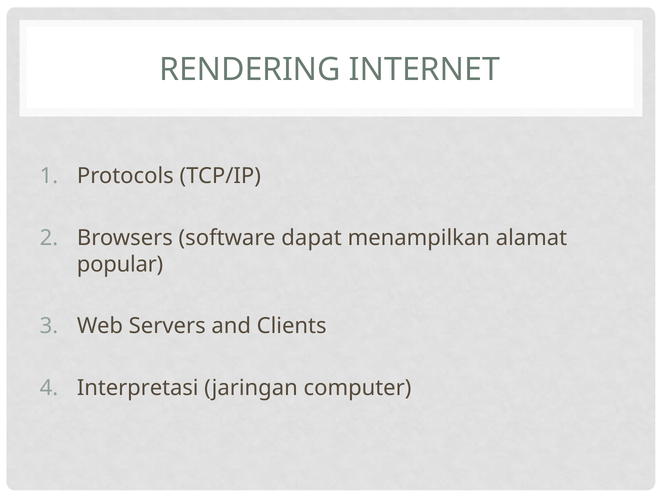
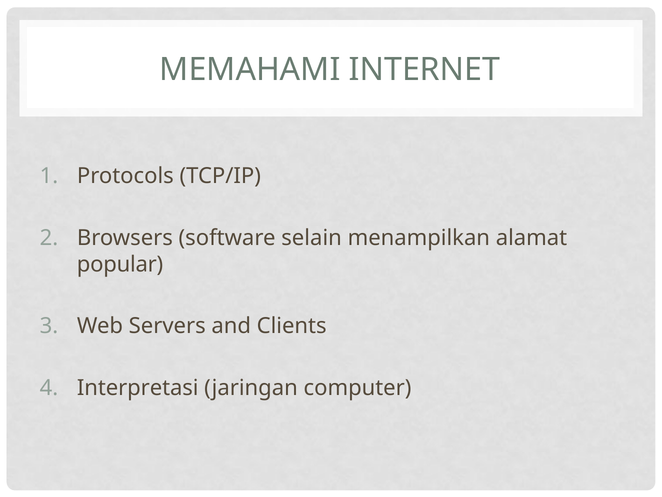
RENDERING: RENDERING -> MEMAHAMI
dapat: dapat -> selain
